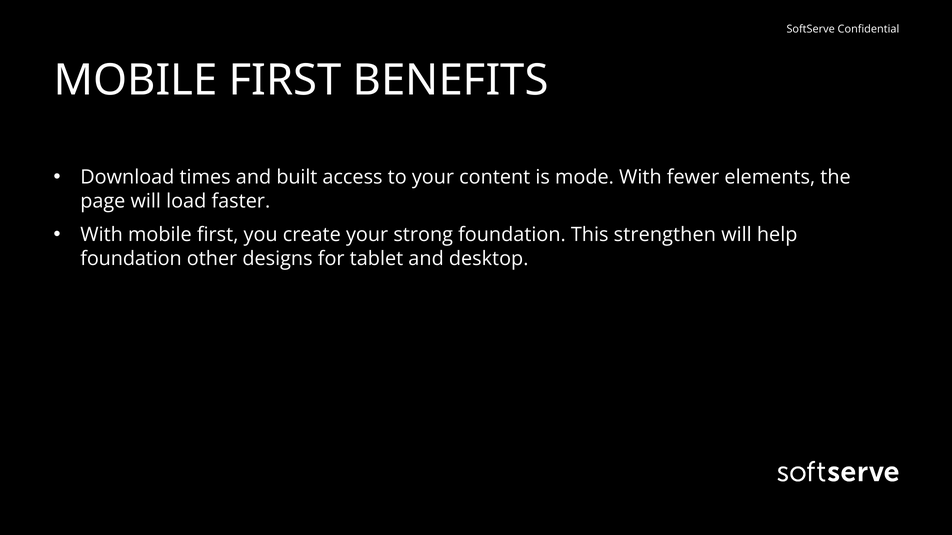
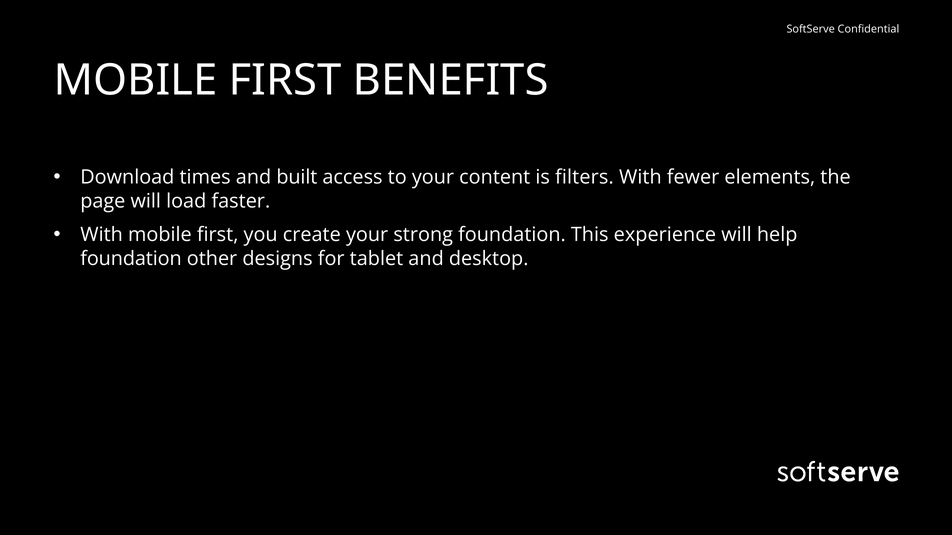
mode: mode -> filters
strengthen: strengthen -> experience
